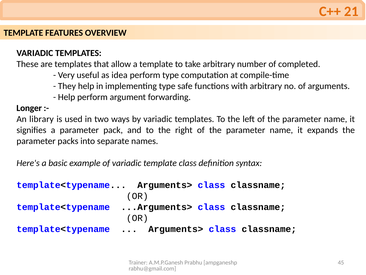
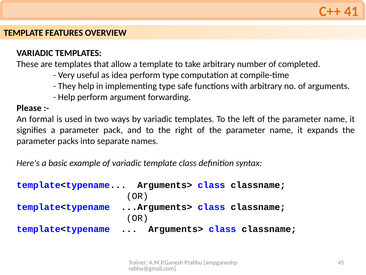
21: 21 -> 41
Longer: Longer -> Please
library: library -> formal
